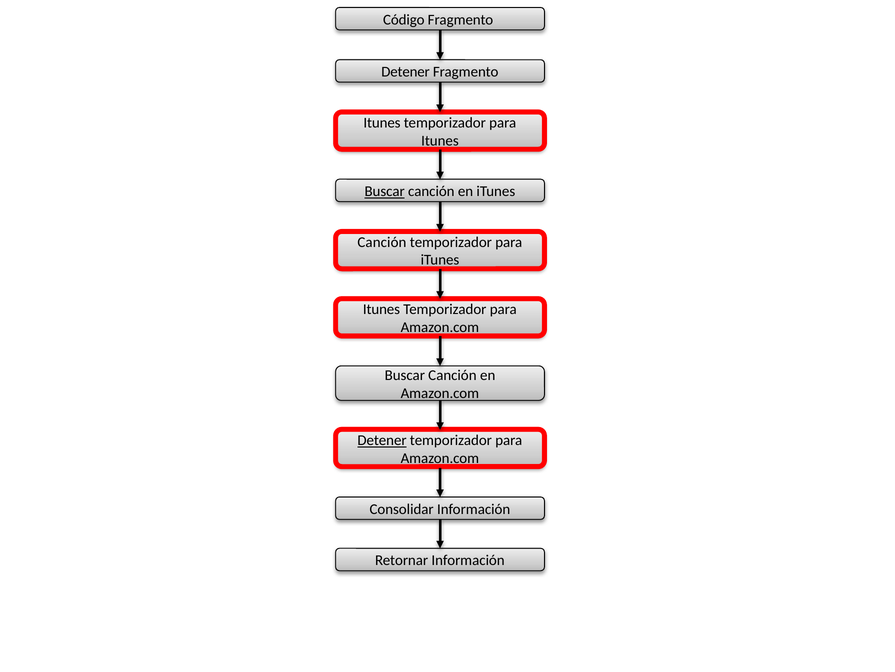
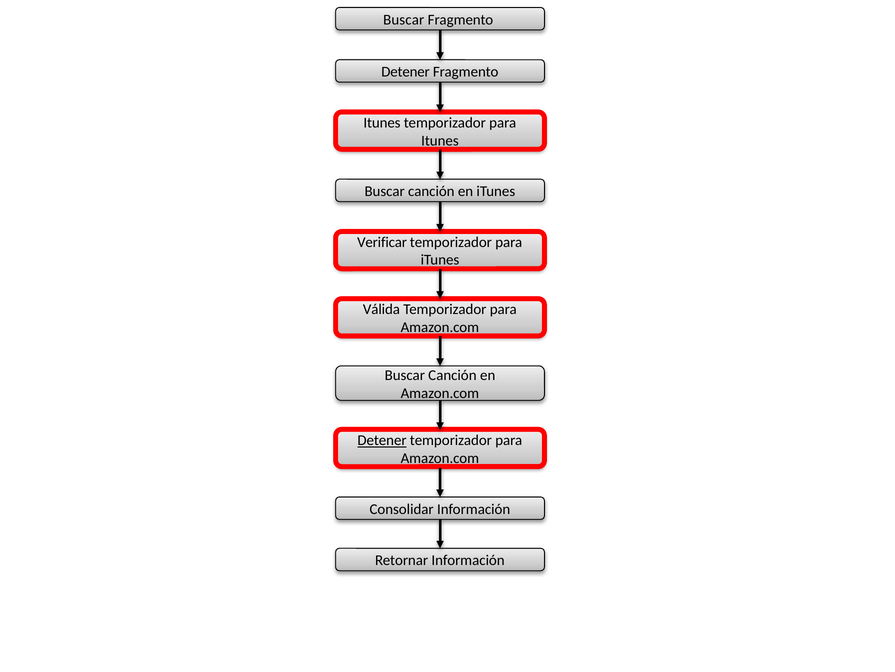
Código at (404, 20): Código -> Buscar
Buscar at (385, 191) underline: present -> none
Canción at (382, 242): Canción -> Verificar
Itunes at (381, 309): Itunes -> Válida
